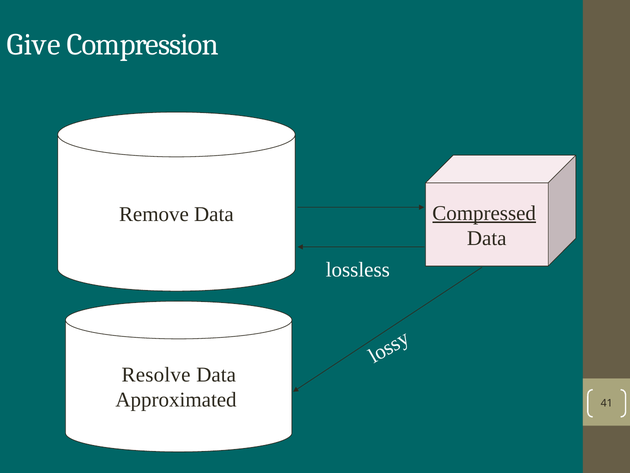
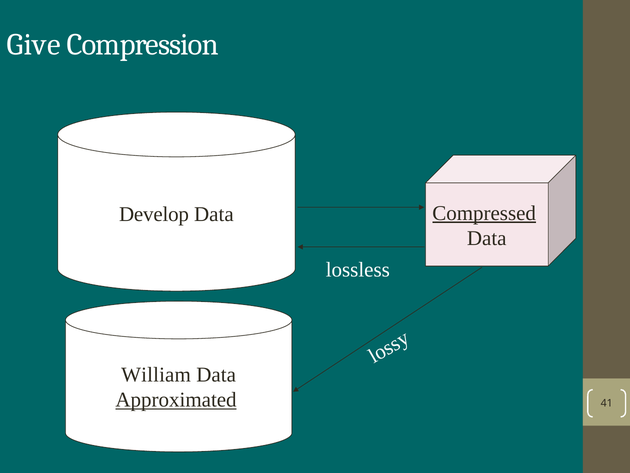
Remove: Remove -> Develop
Resolve: Resolve -> William
Approximated underline: none -> present
